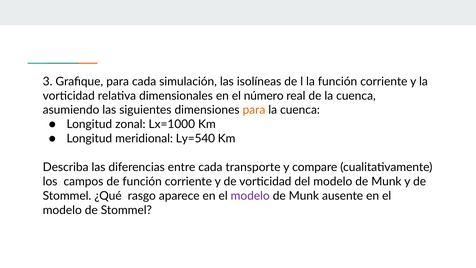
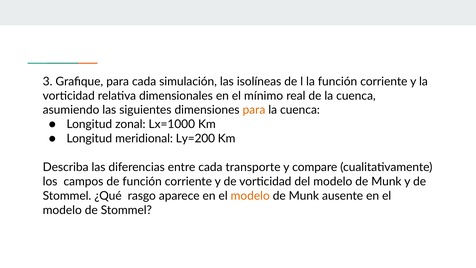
número: número -> mínimo
Ly=540: Ly=540 -> Ly=200
modelo at (250, 196) colour: purple -> orange
